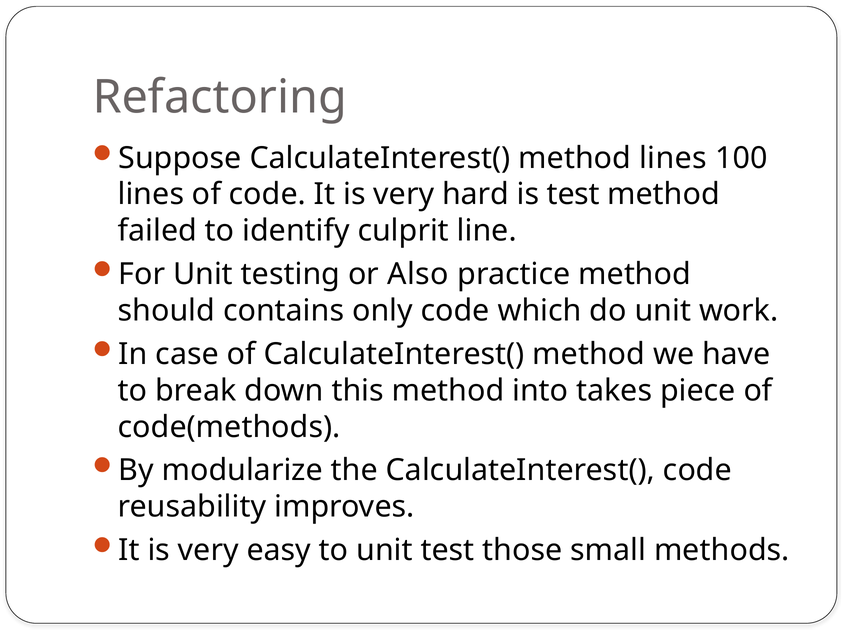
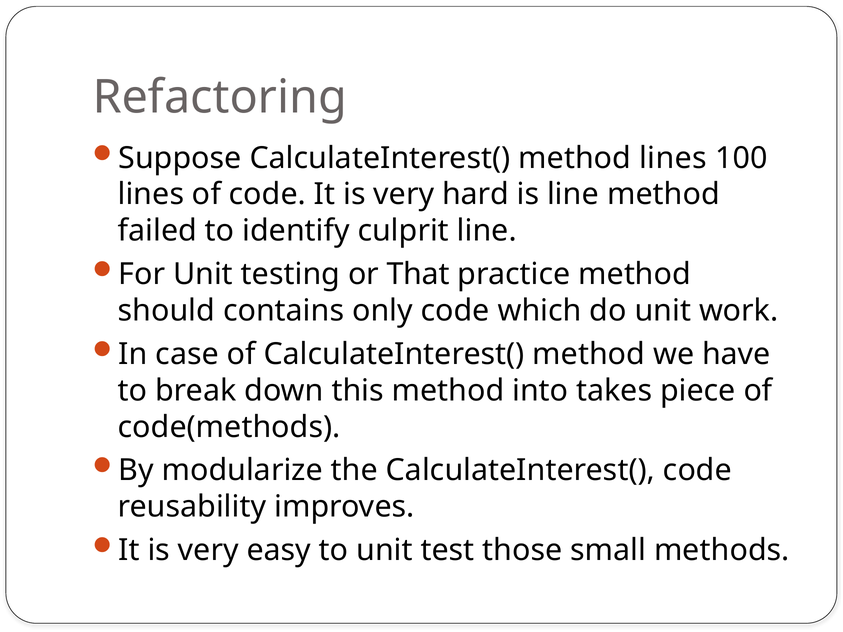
is test: test -> line
Also: Also -> That
